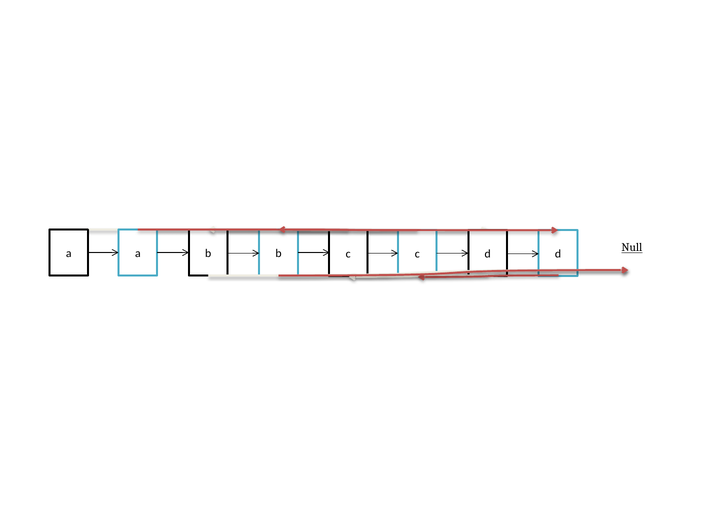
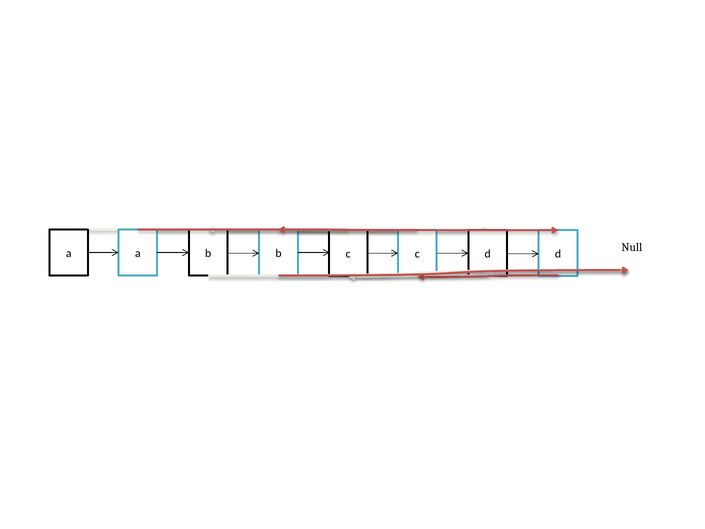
Null underline: present -> none
